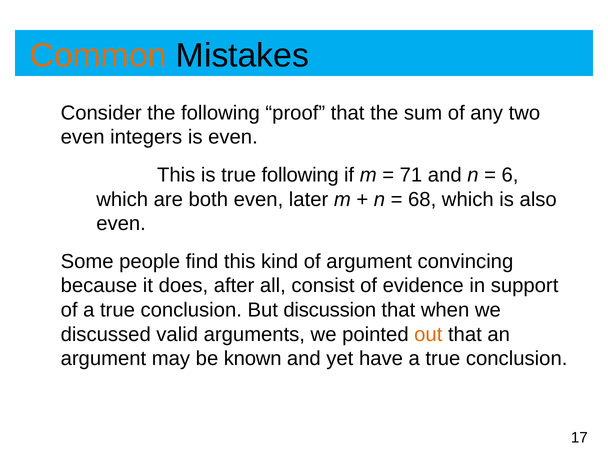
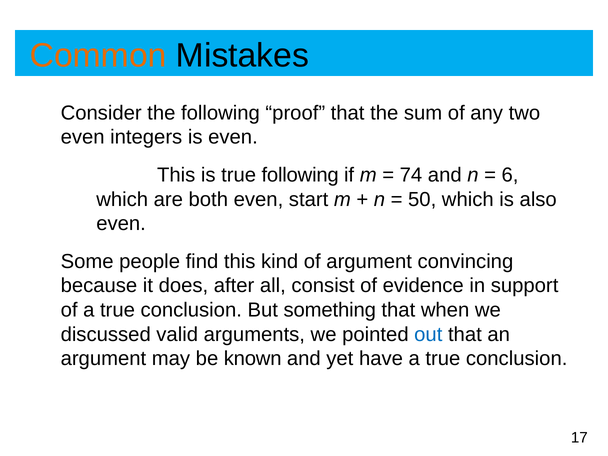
71: 71 -> 74
later: later -> start
68: 68 -> 50
discussion: discussion -> something
out colour: orange -> blue
